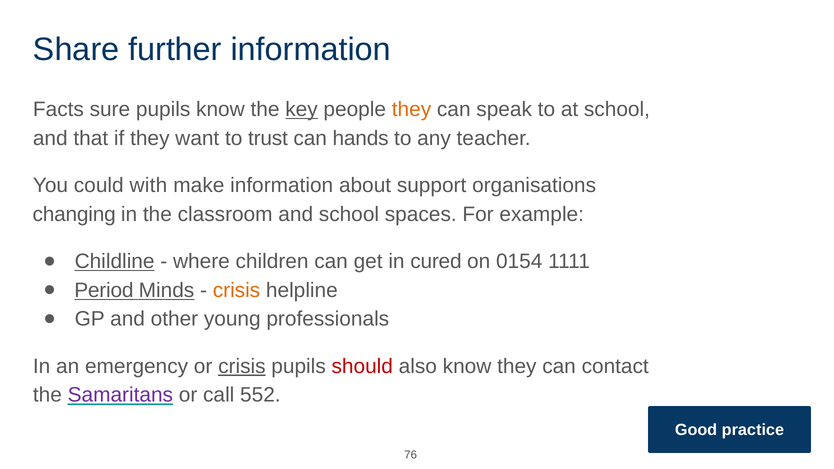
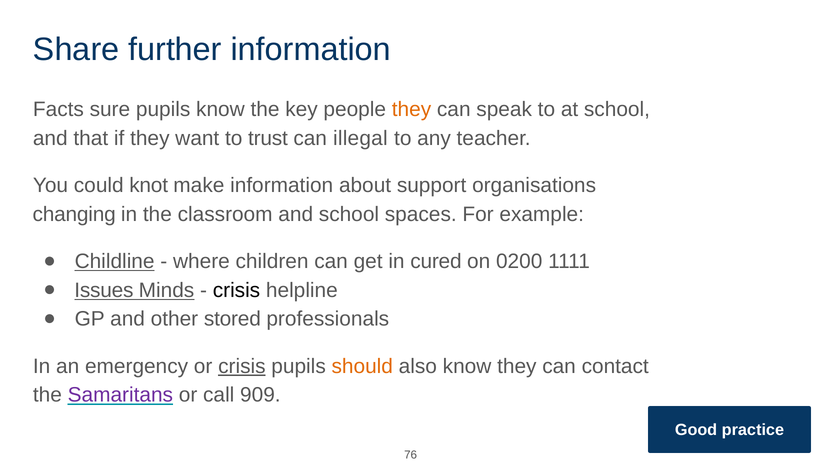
key underline: present -> none
hands: hands -> illegal
with: with -> knot
0154: 0154 -> 0200
Period: Period -> Issues
crisis at (236, 290) colour: orange -> black
young: young -> stored
should colour: red -> orange
552: 552 -> 909
